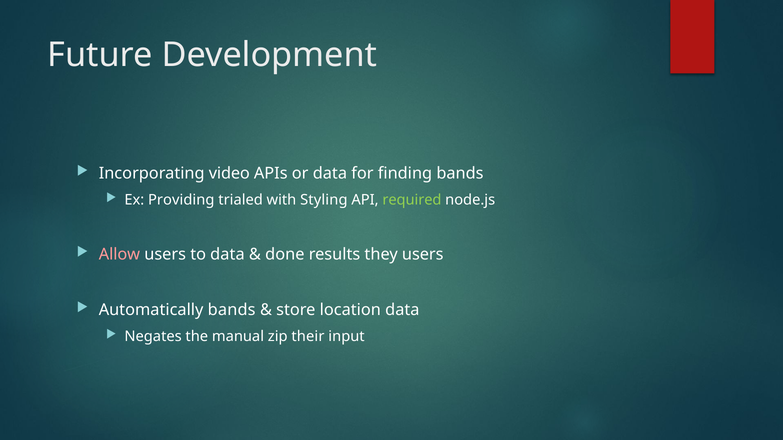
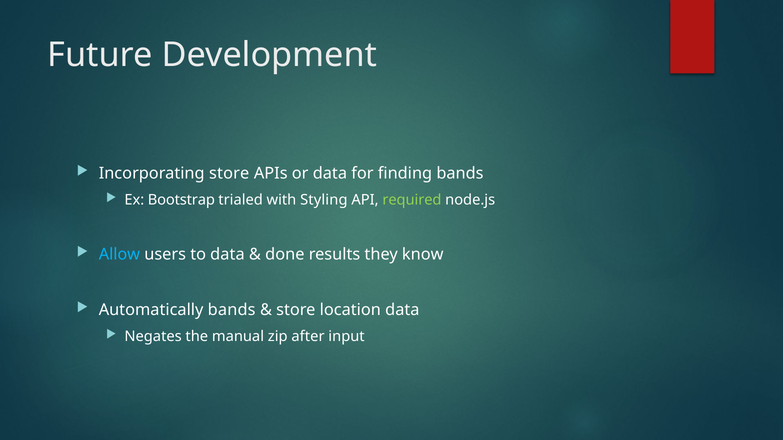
Incorporating video: video -> store
Providing: Providing -> Bootstrap
Allow colour: pink -> light blue
they users: users -> know
their: their -> after
